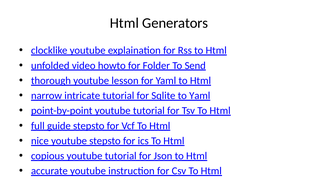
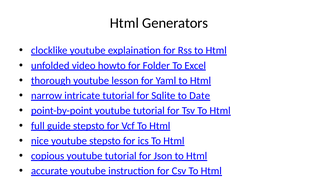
Send: Send -> Excel
to Yaml: Yaml -> Date
